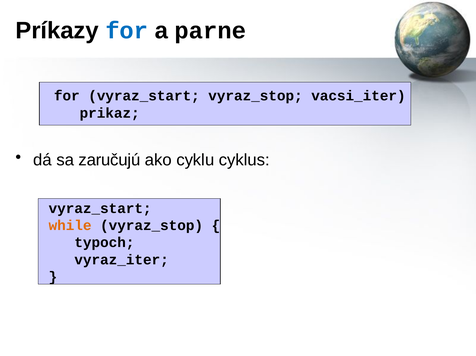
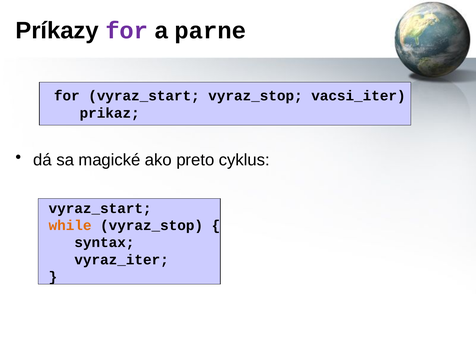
for at (127, 31) colour: blue -> purple
zaručujú: zaručujú -> magické
cyklu: cyklu -> preto
typoch: typoch -> syntax
